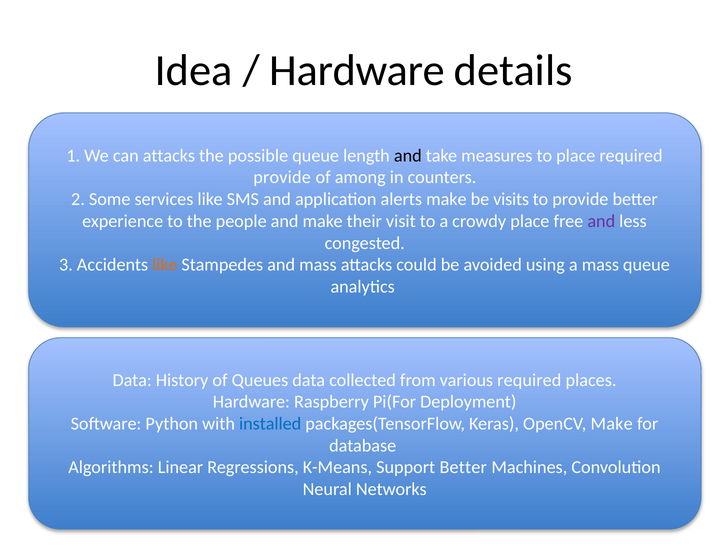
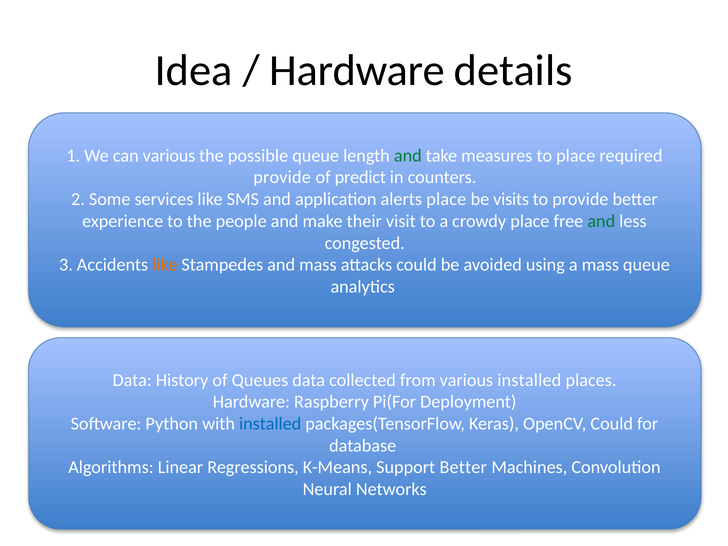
can attacks: attacks -> various
and at (408, 156) colour: black -> green
among: among -> predict
alerts make: make -> place
and at (601, 221) colour: purple -> green
various required: required -> installed
OpenCV Make: Make -> Could
